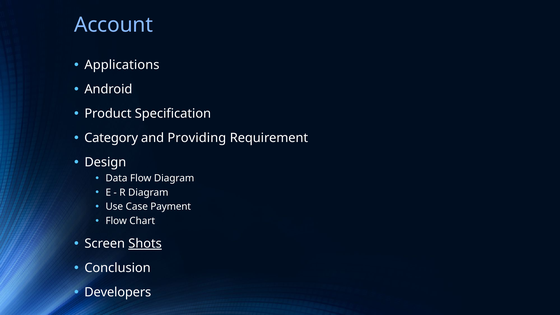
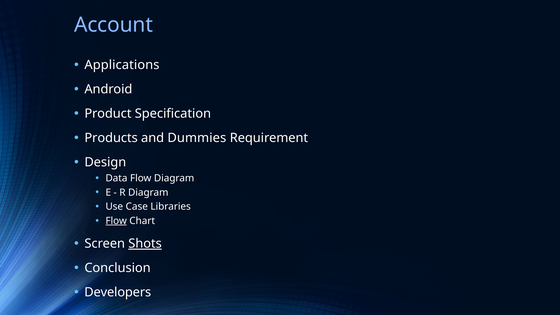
Category: Category -> Products
Providing: Providing -> Dummies
Payment: Payment -> Libraries
Flow at (116, 221) underline: none -> present
